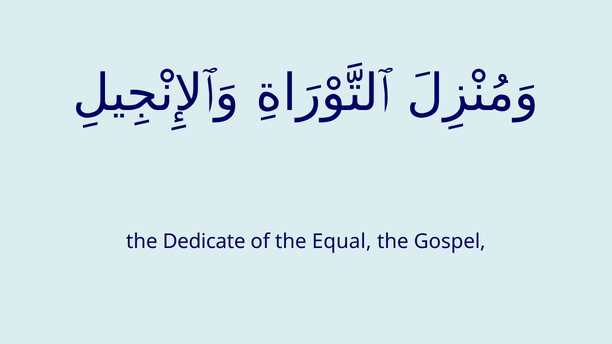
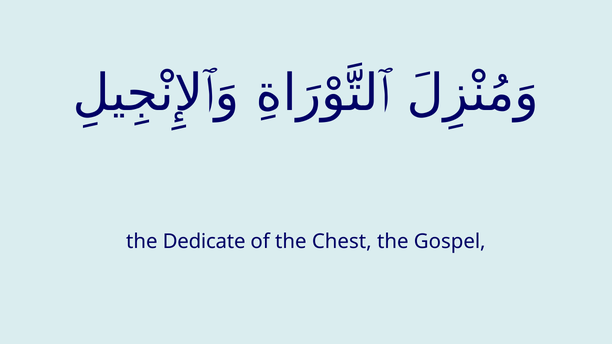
Equal: Equal -> Chest
